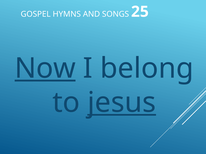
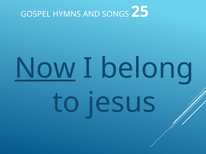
jesus underline: present -> none
